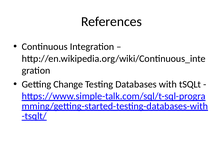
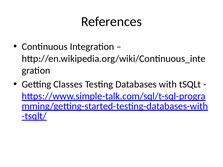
Change: Change -> Classes
